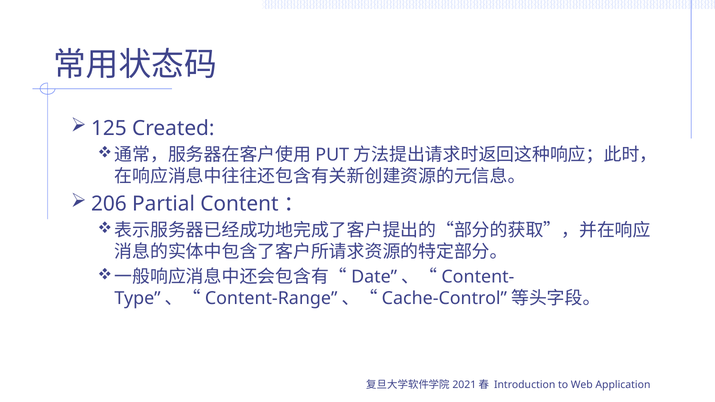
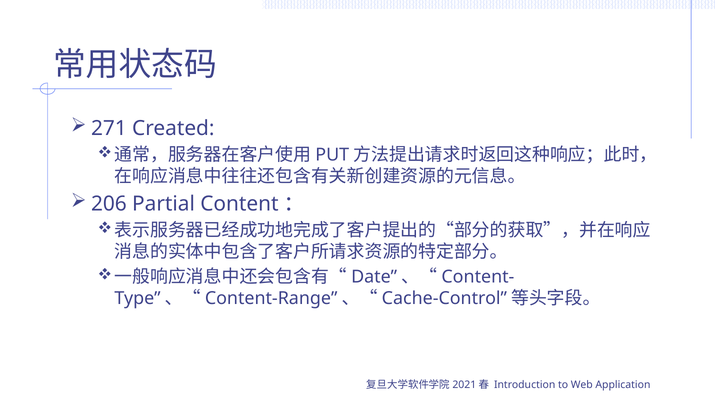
125: 125 -> 271
